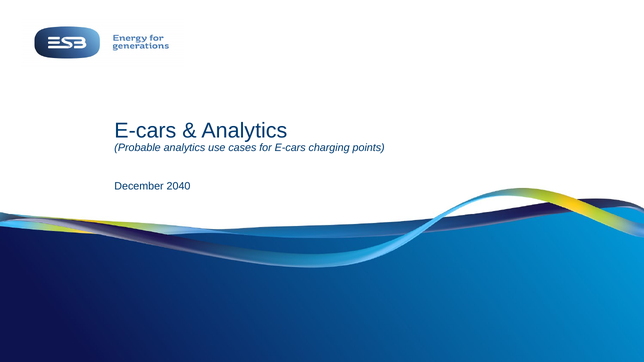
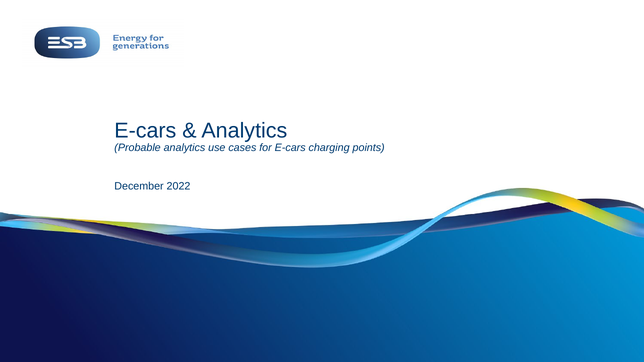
2040: 2040 -> 2022
